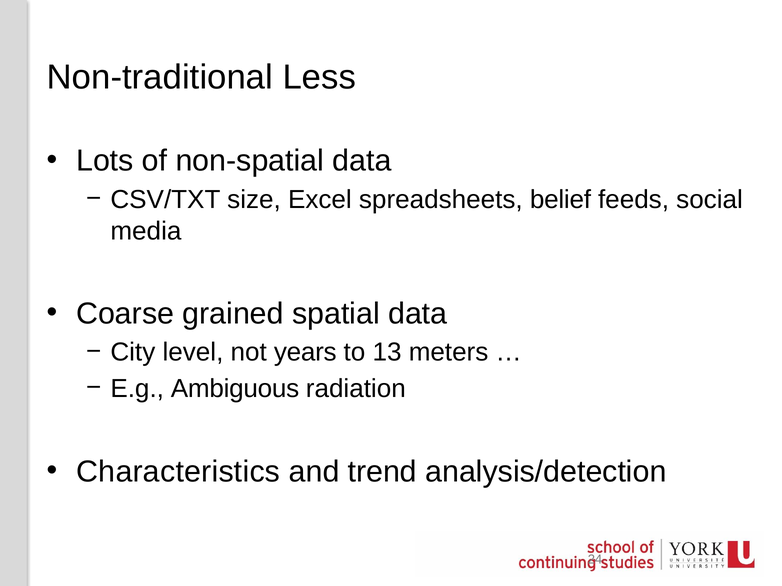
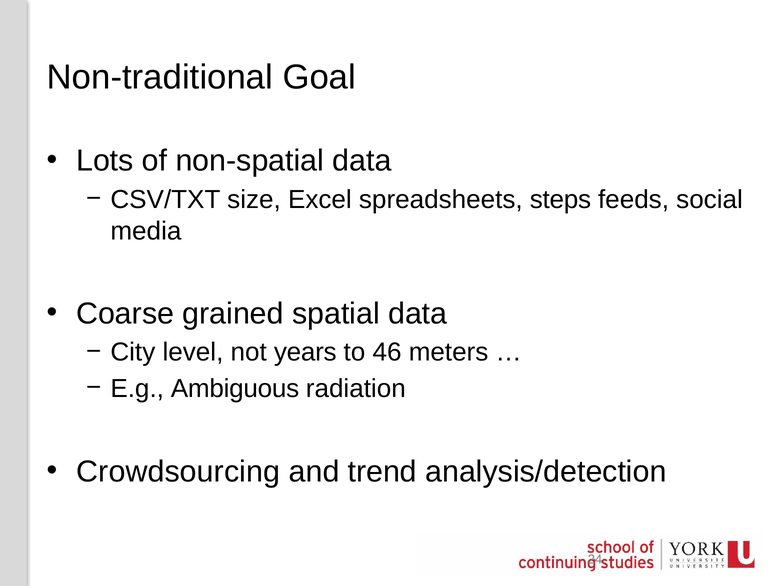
Less: Less -> Goal
belief: belief -> steps
13: 13 -> 46
Characteristics: Characteristics -> Crowdsourcing
